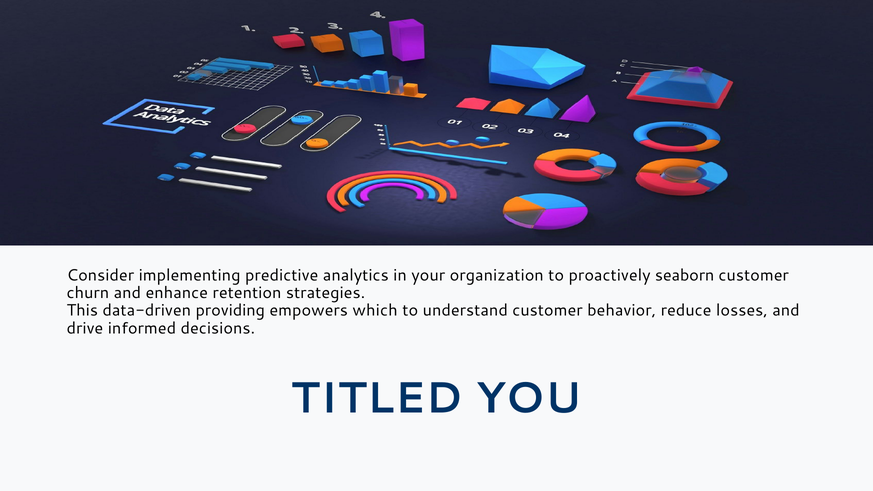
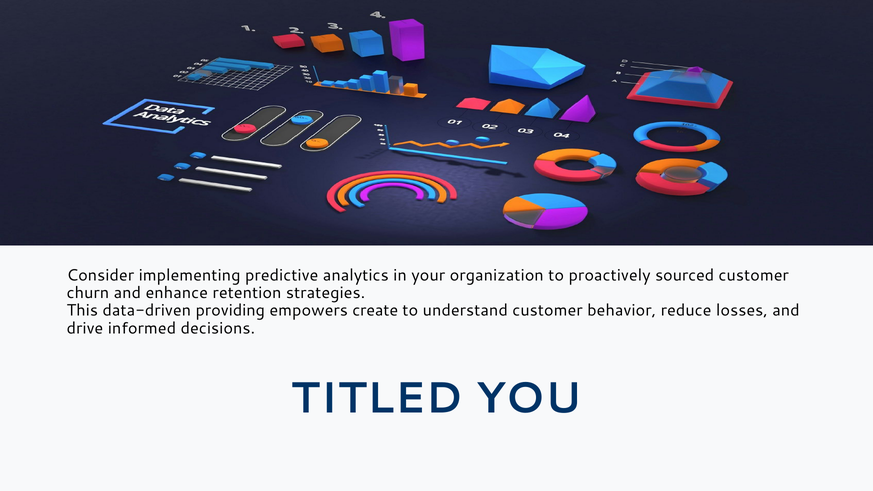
seaborn: seaborn -> sourced
which: which -> create
